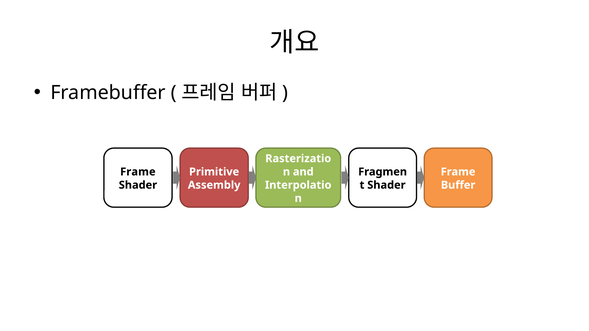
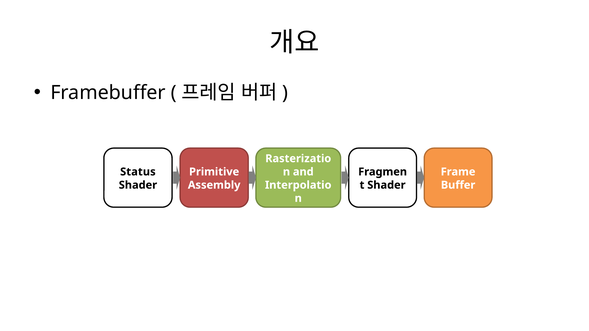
Frame at (138, 172): Frame -> Status
